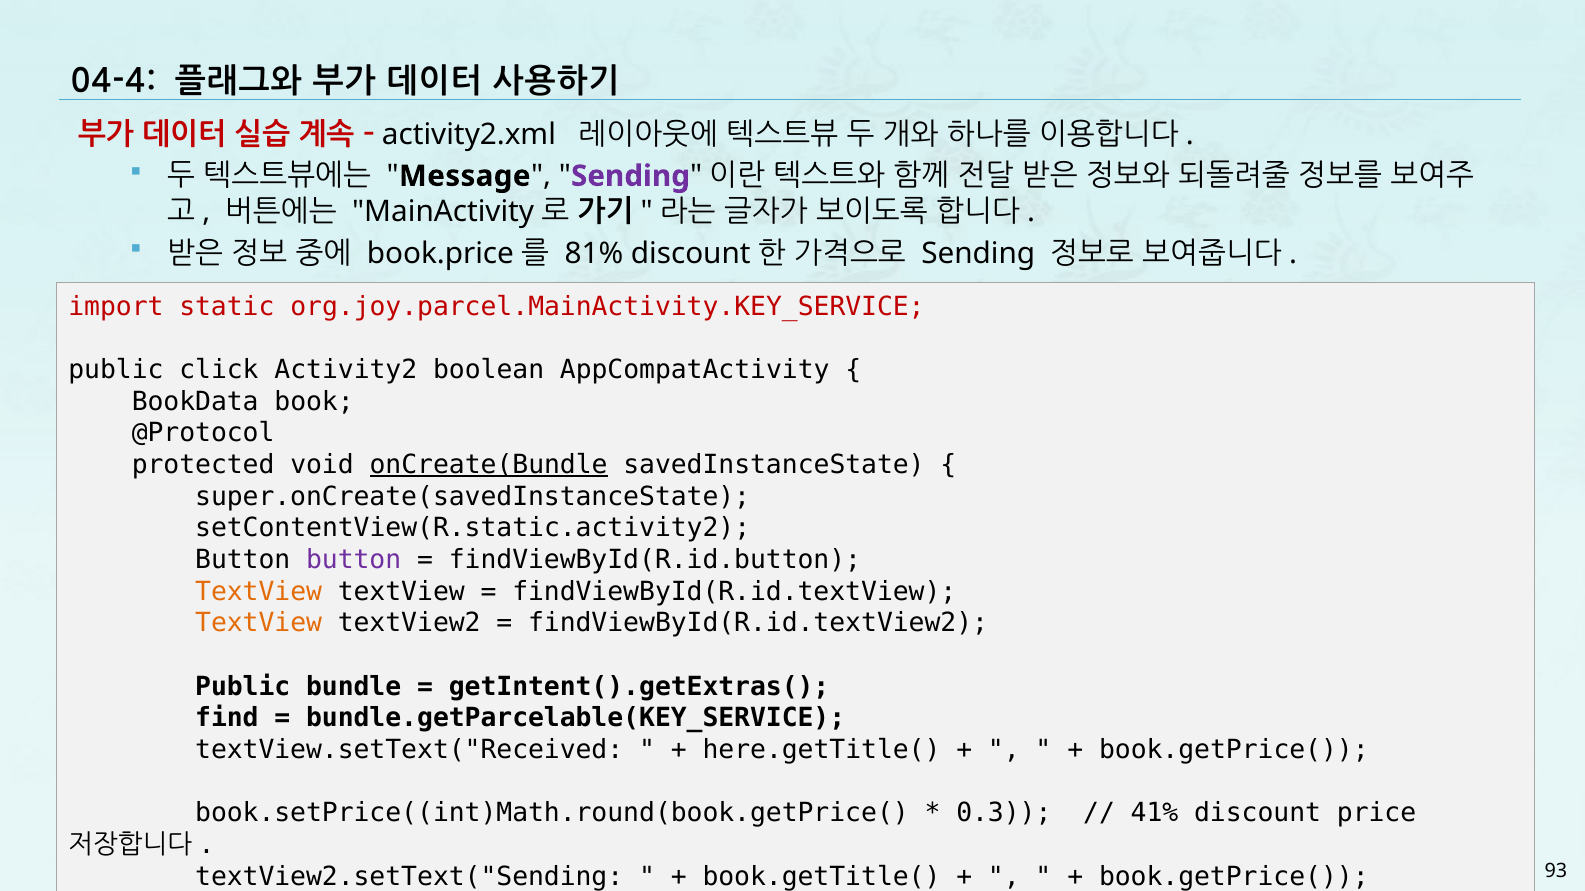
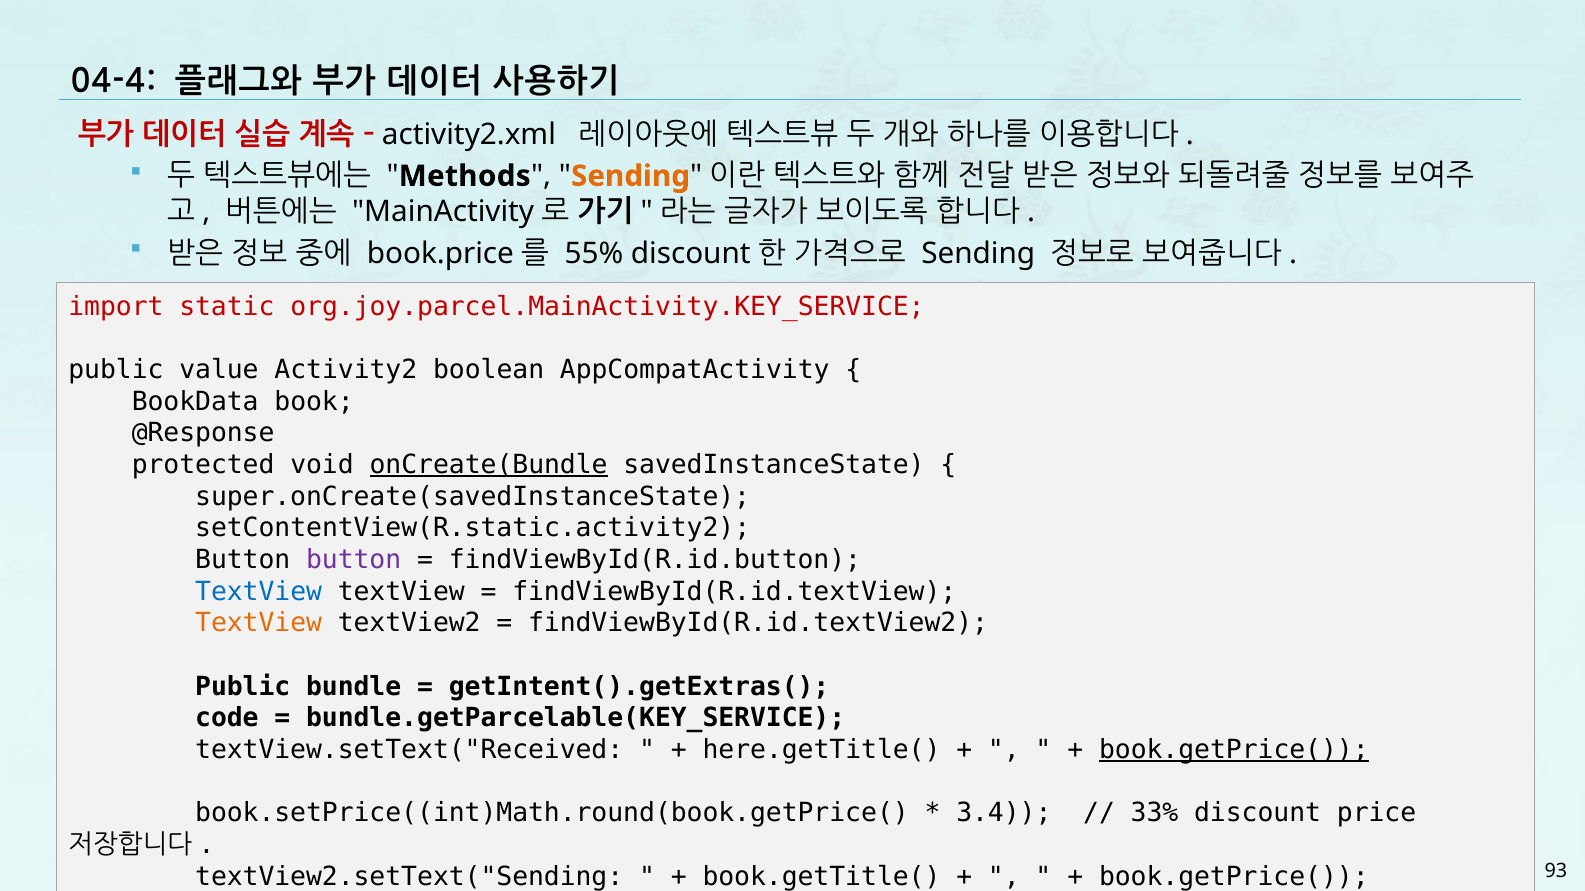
Message: Message -> Methods
Sending at (630, 176) colour: purple -> orange
81%: 81% -> 55%
click: click -> value
@Protocol: @Protocol -> @Response
TextView at (259, 592) colour: orange -> blue
find: find -> code
book.getPrice( at (1234, 750) underline: none -> present
0.3: 0.3 -> 3.4
41%: 41% -> 33%
